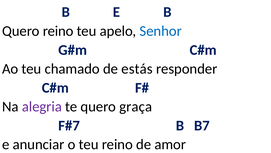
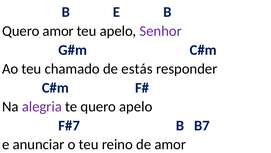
Quero reino: reino -> amor
Senhor colour: blue -> purple
quero graça: graça -> apelo
